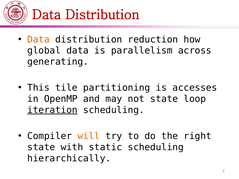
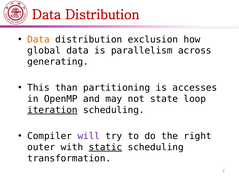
reduction: reduction -> exclusion
tile: tile -> than
will colour: orange -> purple
state at (41, 147): state -> outer
static underline: none -> present
hierarchically: hierarchically -> transformation
